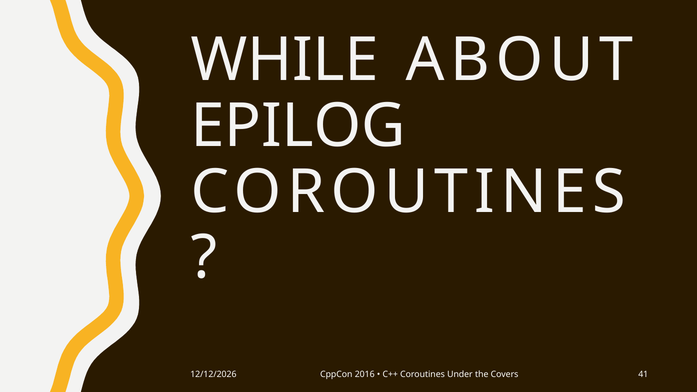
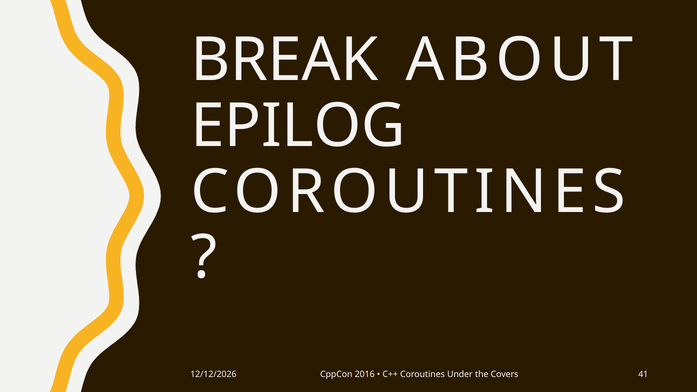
WHILE: WHILE -> BREAK
